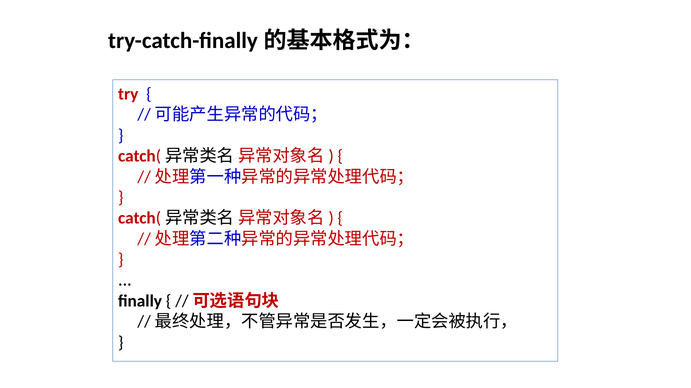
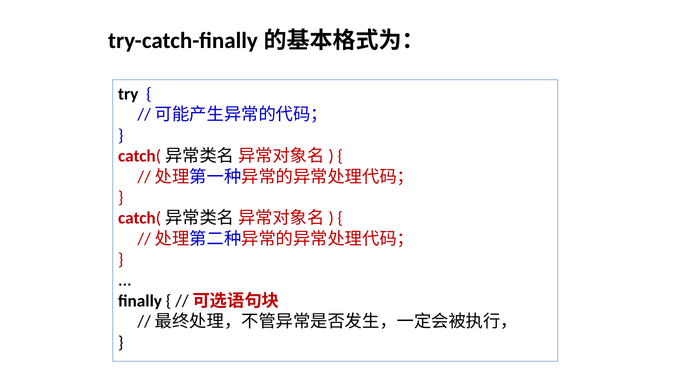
try colour: red -> black
